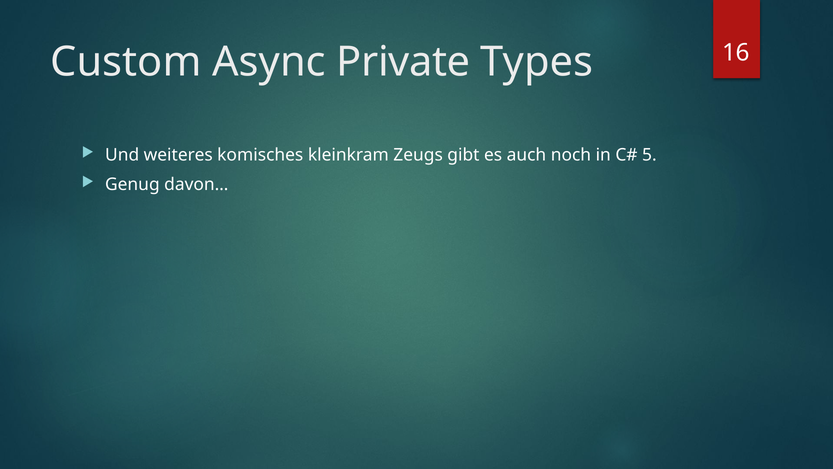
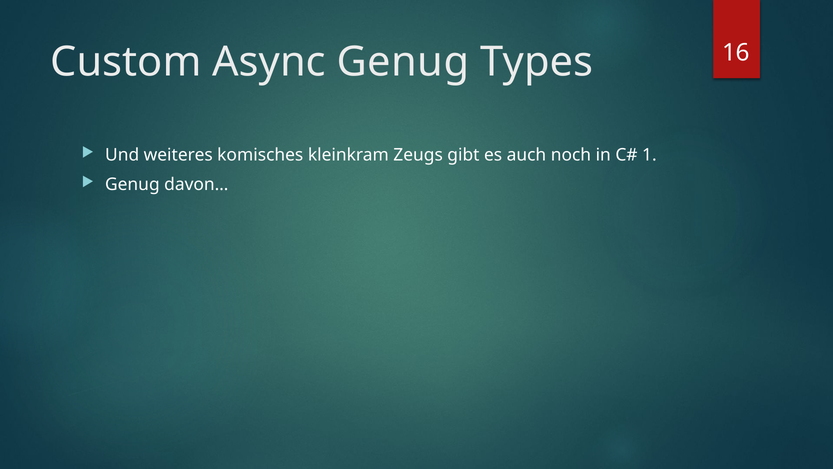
Async Private: Private -> Genug
5: 5 -> 1
